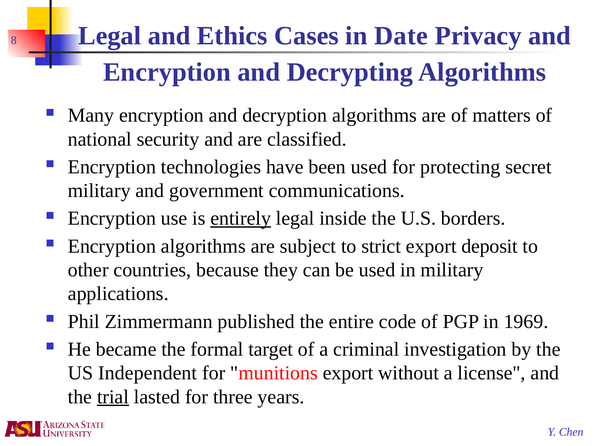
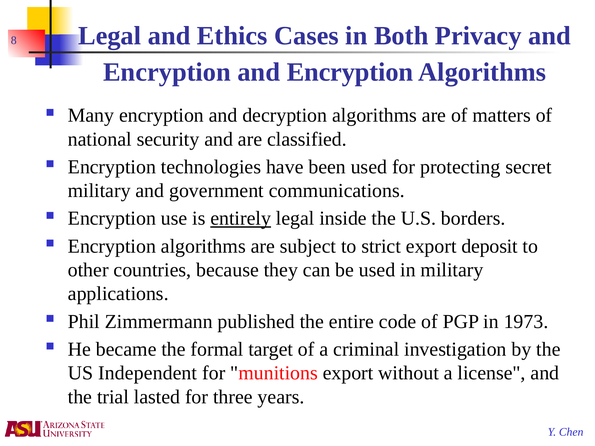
Date: Date -> Both
Encryption and Decrypting: Decrypting -> Encryption
1969: 1969 -> 1973
trial underline: present -> none
